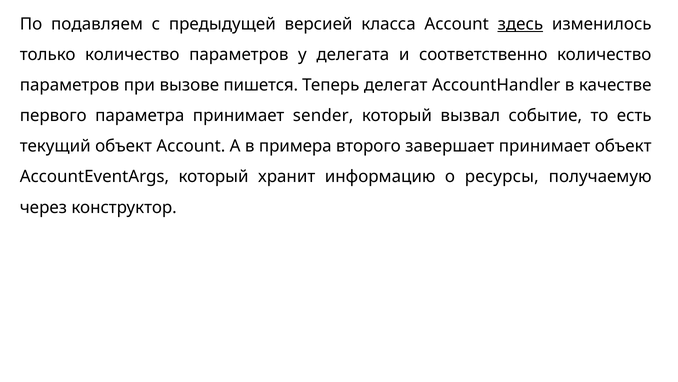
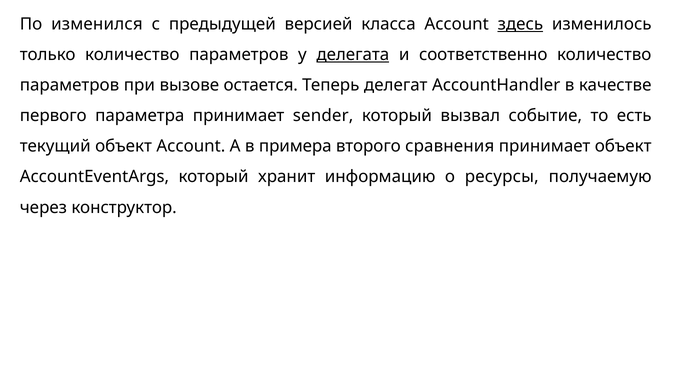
подавляем: подавляем -> изменился
делегата underline: none -> present
пишется: пишется -> остается
завершает: завершает -> сравнения
